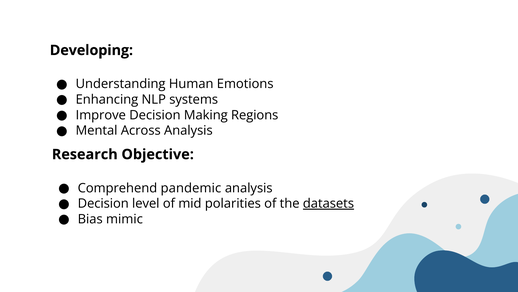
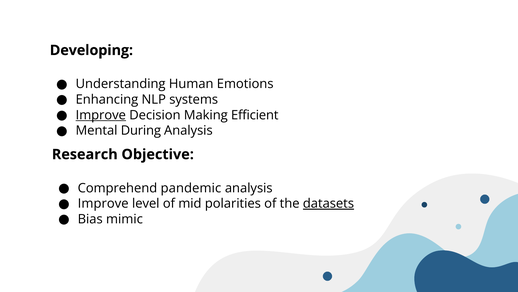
Improve at (101, 115) underline: none -> present
Regions: Regions -> Efficient
Across: Across -> During
Decision at (103, 203): Decision -> Improve
